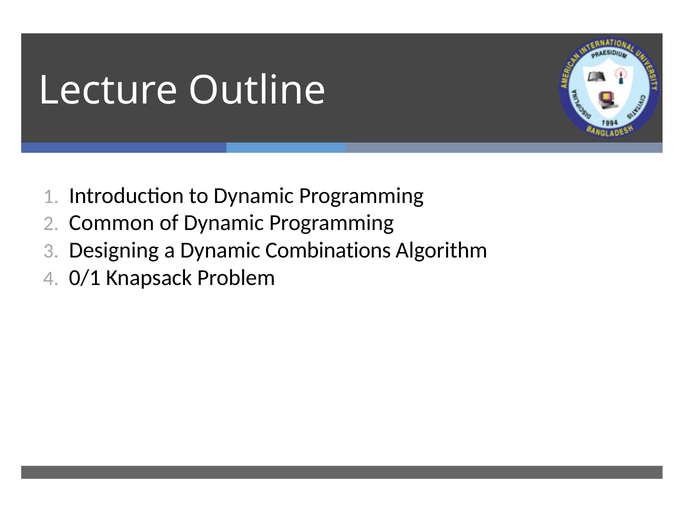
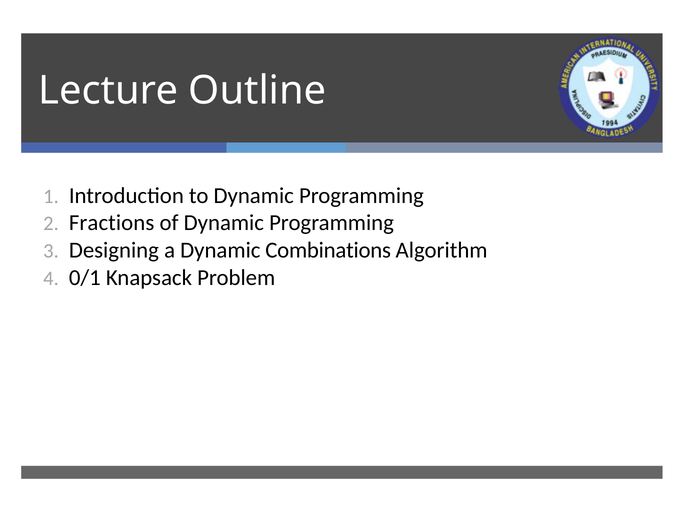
Common: Common -> Fractions
